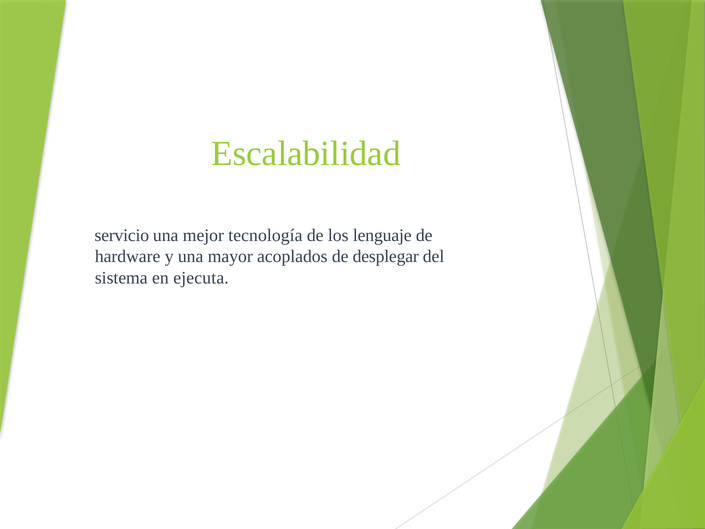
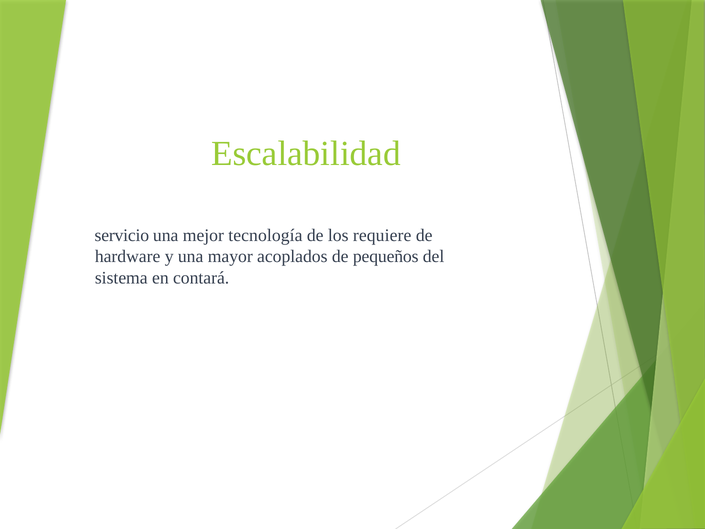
lenguaje: lenguaje -> requiere
desplegar: desplegar -> pequeños
ejecuta: ejecuta -> contará
